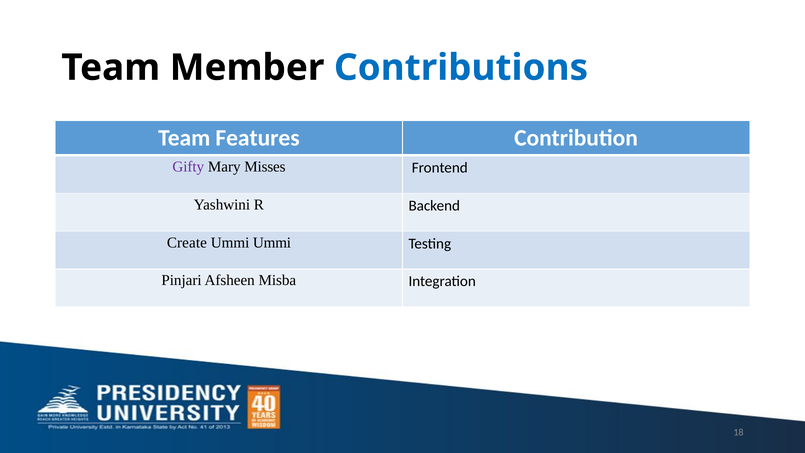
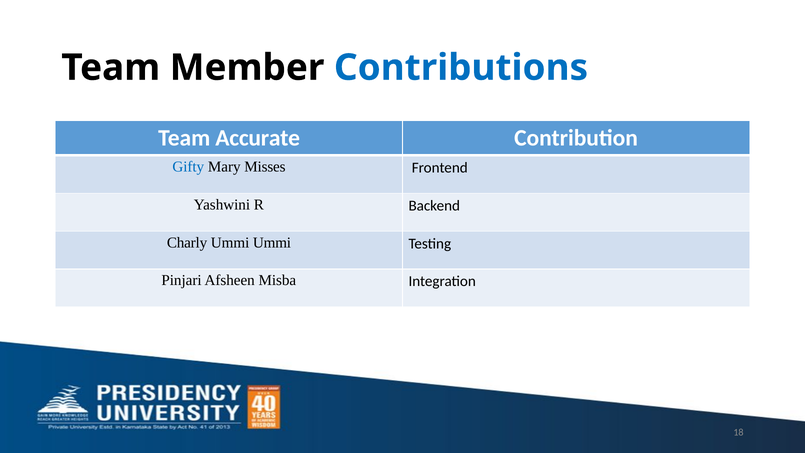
Features: Features -> Accurate
Gifty colour: purple -> blue
Create: Create -> Charly
